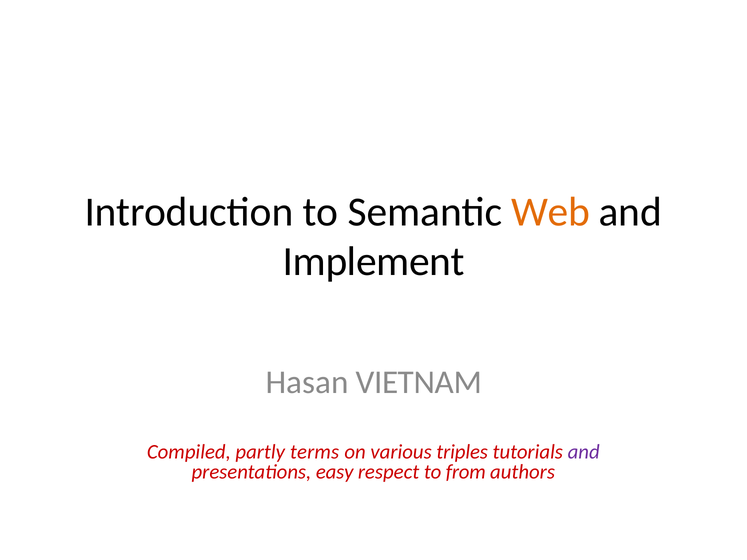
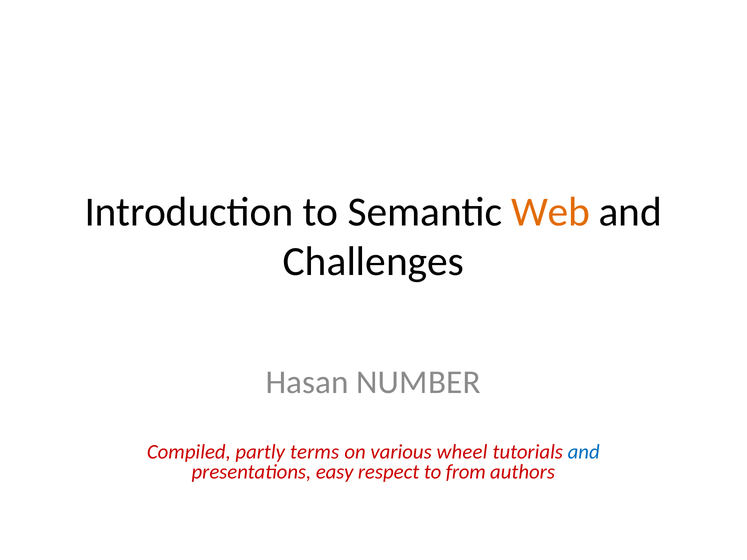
Implement: Implement -> Challenges
VIETNAM: VIETNAM -> NUMBER
triples: triples -> wheel
and at (584, 452) colour: purple -> blue
